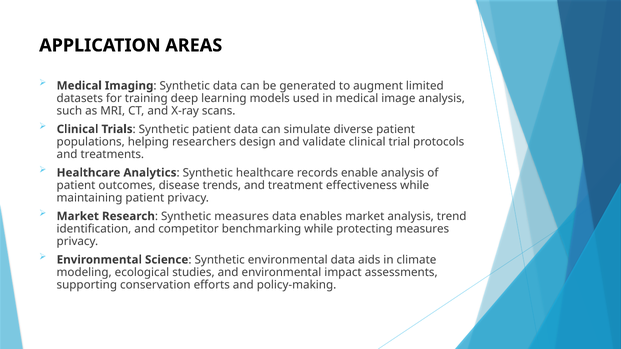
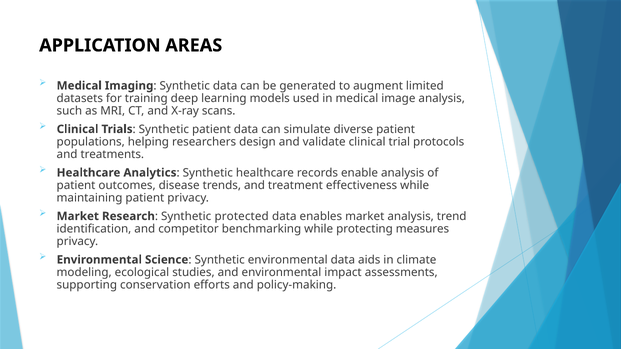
Synthetic measures: measures -> protected
